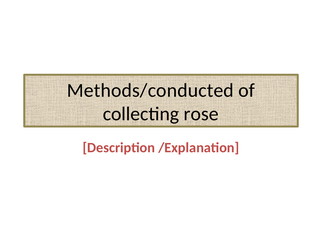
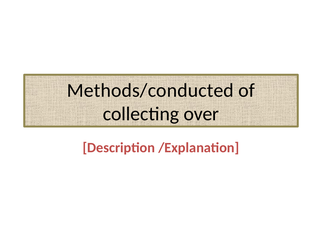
rose: rose -> over
